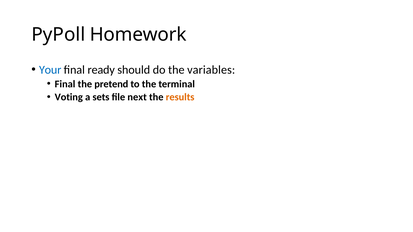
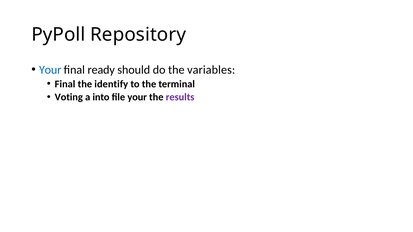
Homework: Homework -> Repository
pretend: pretend -> identify
sets: sets -> into
file next: next -> your
results colour: orange -> purple
